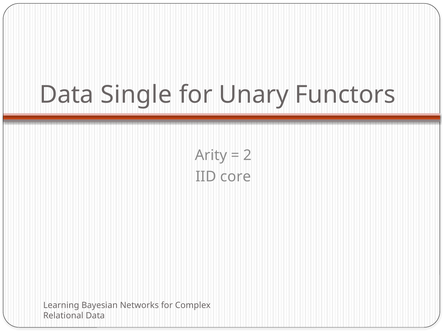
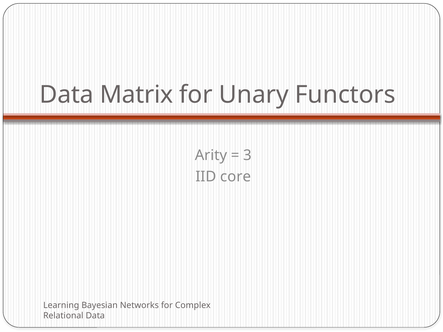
Single: Single -> Matrix
2: 2 -> 3
